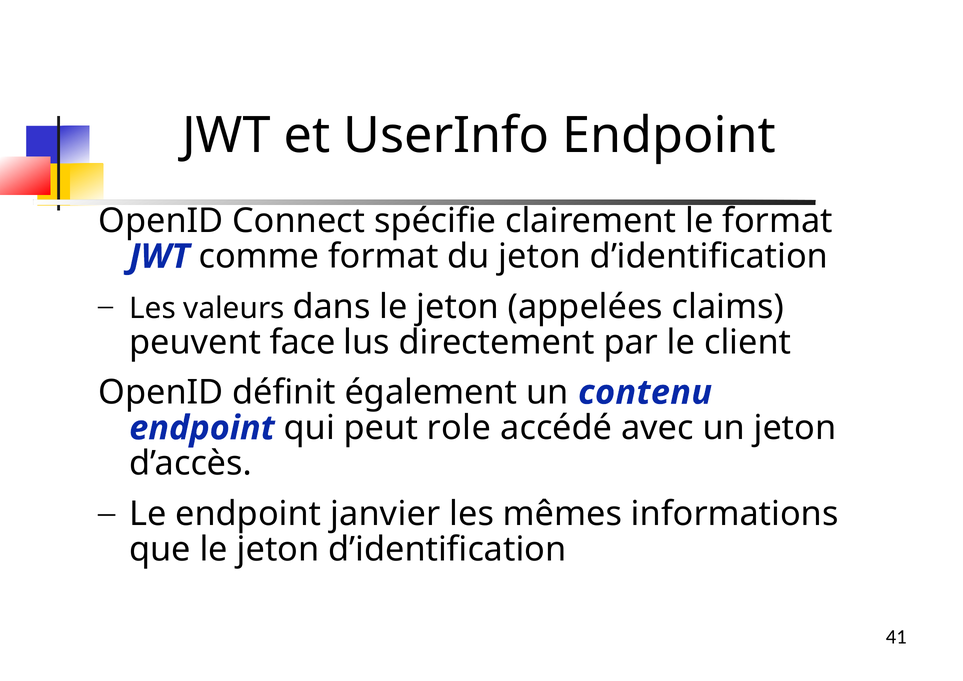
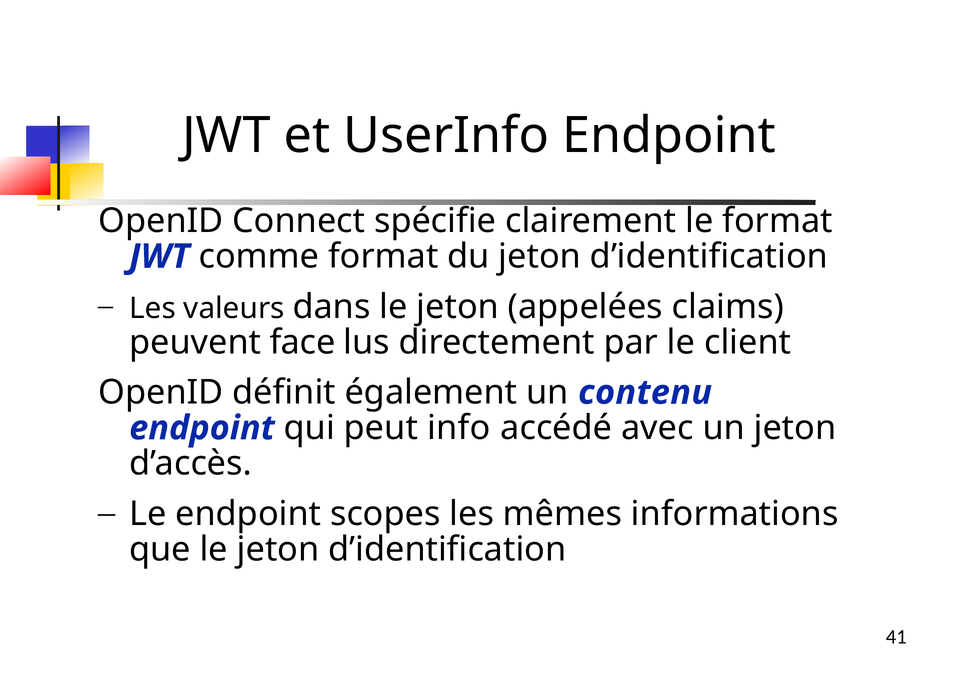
role: role -> info
janvier: janvier -> scopes
